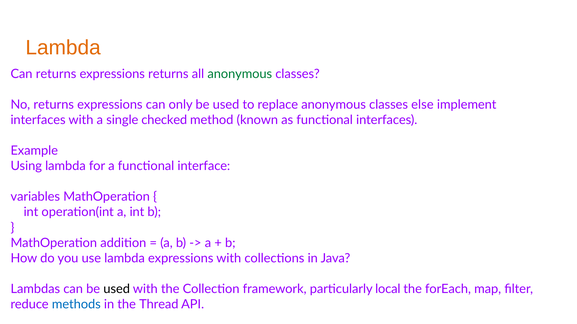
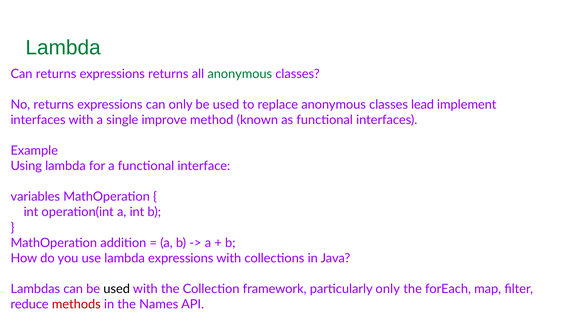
Lambda at (63, 48) colour: orange -> green
else: else -> lead
checked: checked -> improve
particularly local: local -> only
methods colour: blue -> red
Thread: Thread -> Names
